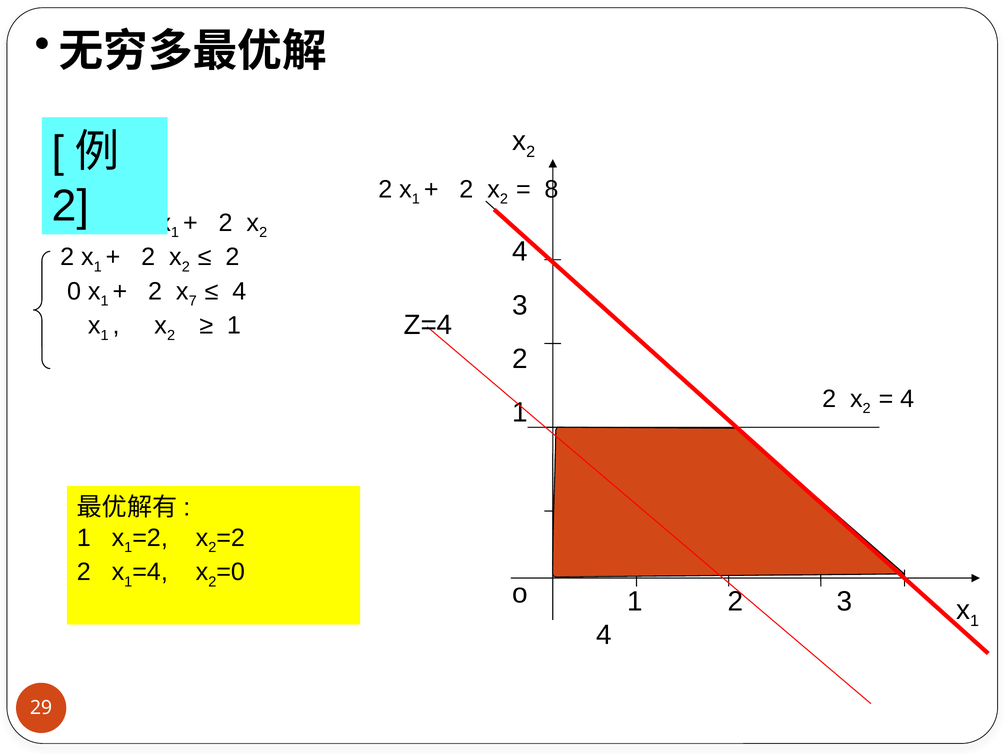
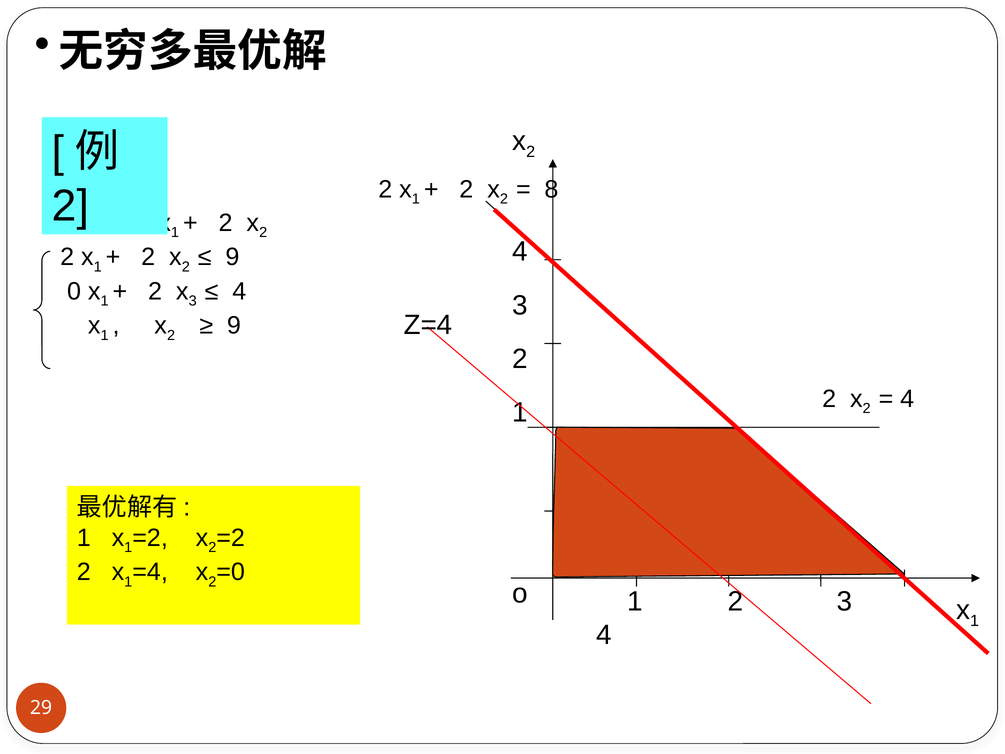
2 at (232, 257): 2 -> 9
7 at (193, 301): 7 -> 3
1 at (234, 326): 1 -> 9
